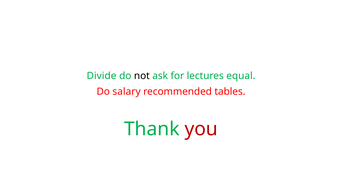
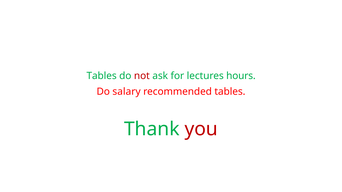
Divide at (102, 76): Divide -> Tables
not colour: black -> red
equal: equal -> hours
